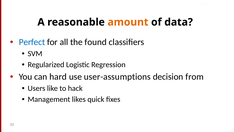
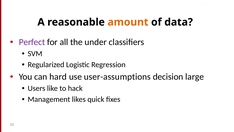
Perfect colour: blue -> purple
found: found -> under
from: from -> large
